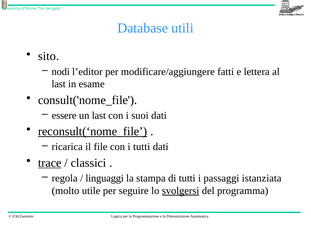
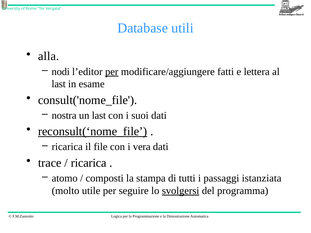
sito: sito -> alla
per at (112, 72) underline: none -> present
essere: essere -> nostra
i tutti: tutti -> vera
trace underline: present -> none
classici at (89, 163): classici -> ricarica
regola: regola -> atomo
linguaggi: linguaggi -> composti
